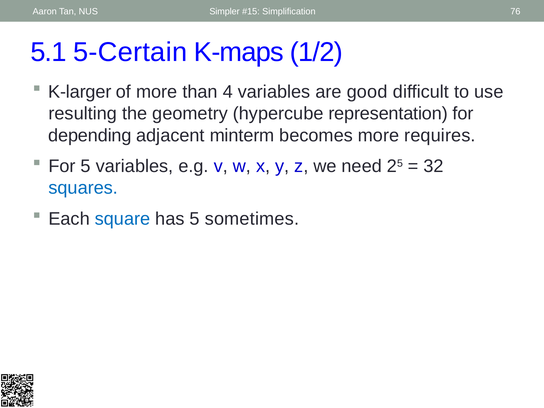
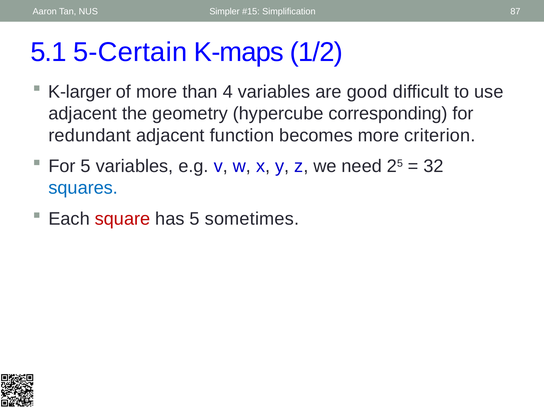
76: 76 -> 87
resulting at (83, 114): resulting -> adjacent
representation: representation -> corresponding
depending: depending -> redundant
minterm: minterm -> function
requires: requires -> criterion
square colour: blue -> red
